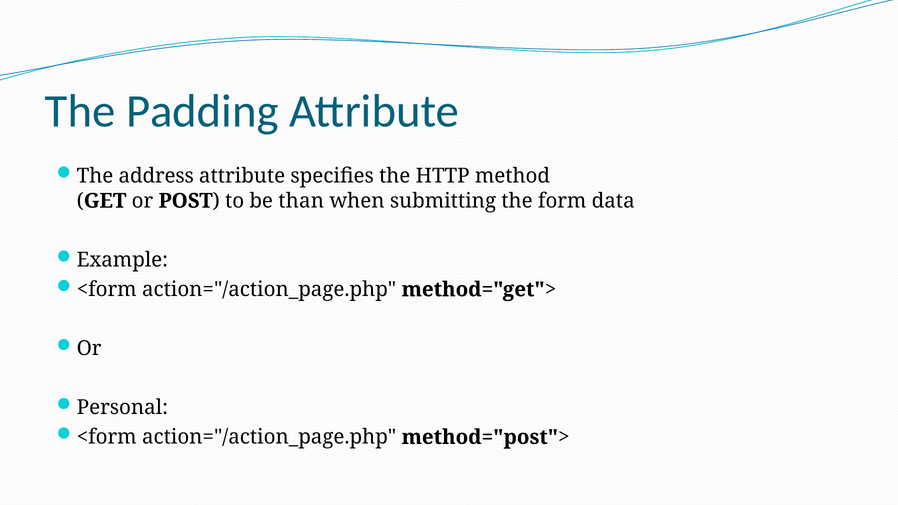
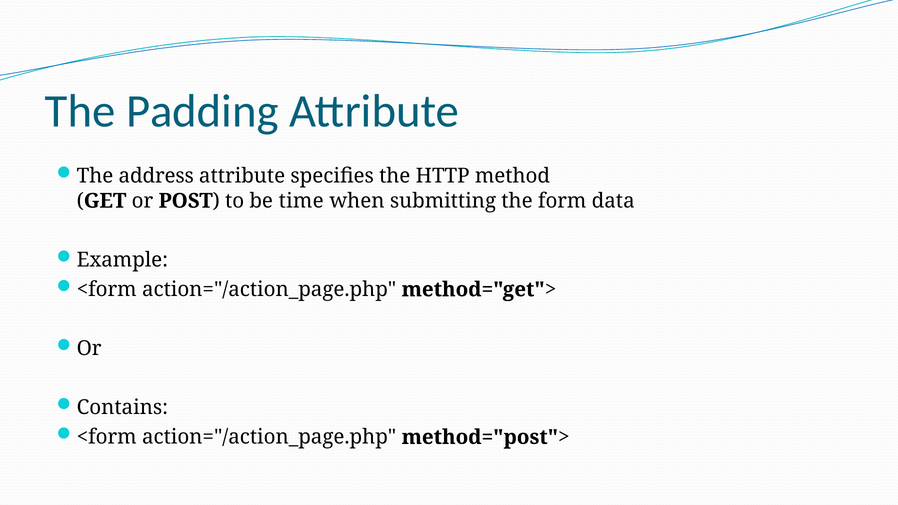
than: than -> time
Personal: Personal -> Contains
